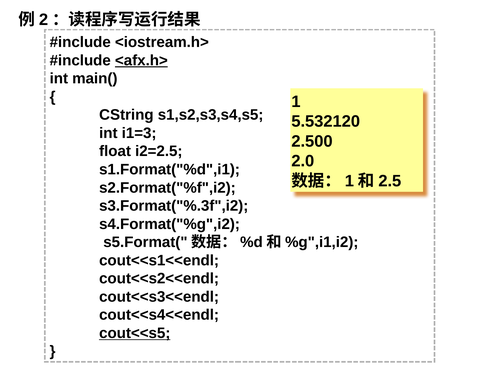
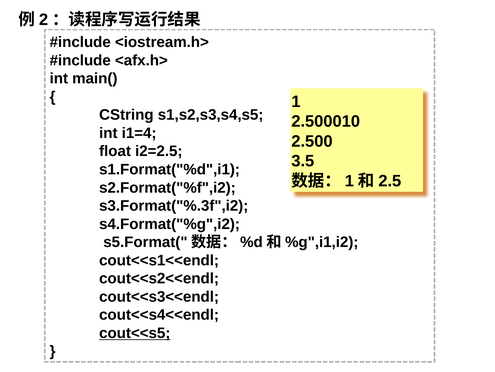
<afx.h> underline: present -> none
5.532120: 5.532120 -> 2.500010
i1=3: i1=3 -> i1=4
2.0: 2.0 -> 3.5
